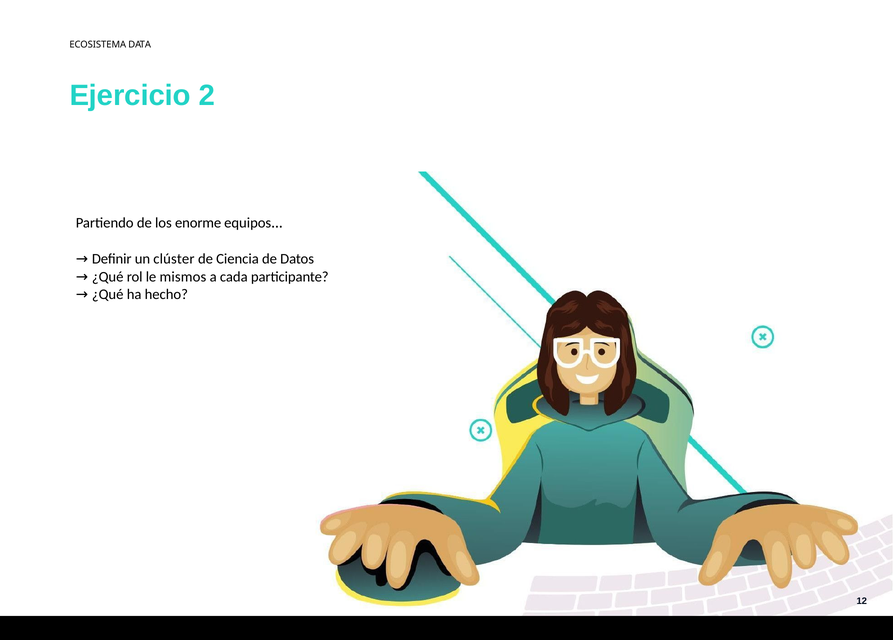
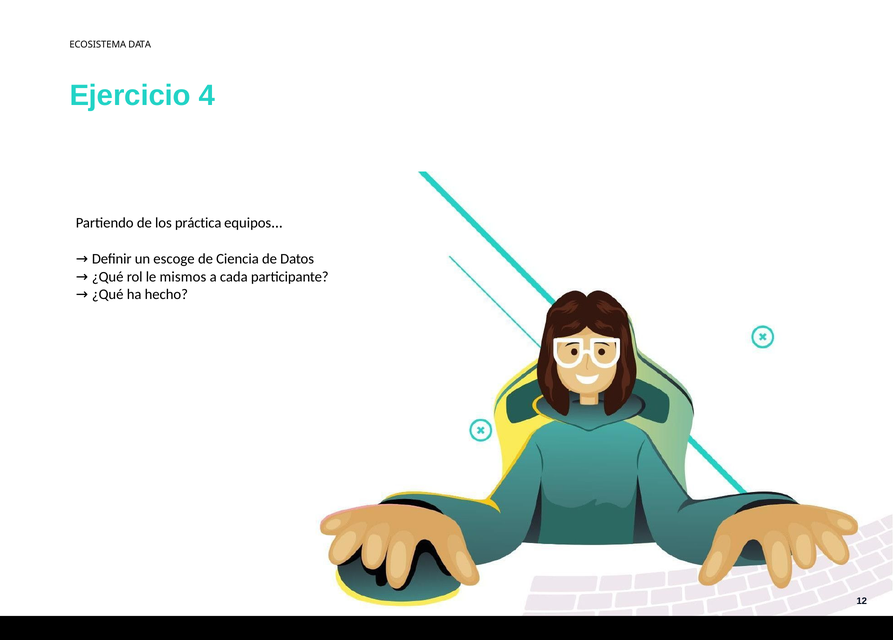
2: 2 -> 4
enorme: enorme -> práctica
clúster: clúster -> escoge
